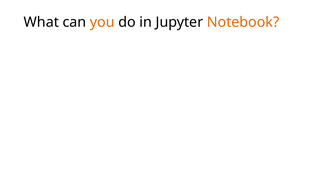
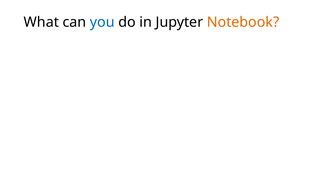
you colour: orange -> blue
